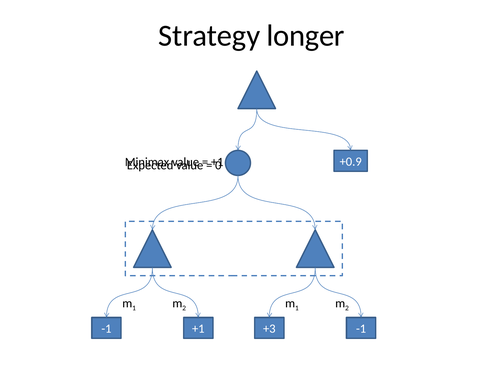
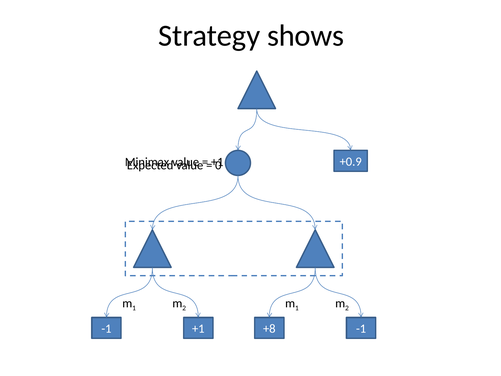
longer: longer -> shows
+3: +3 -> +8
